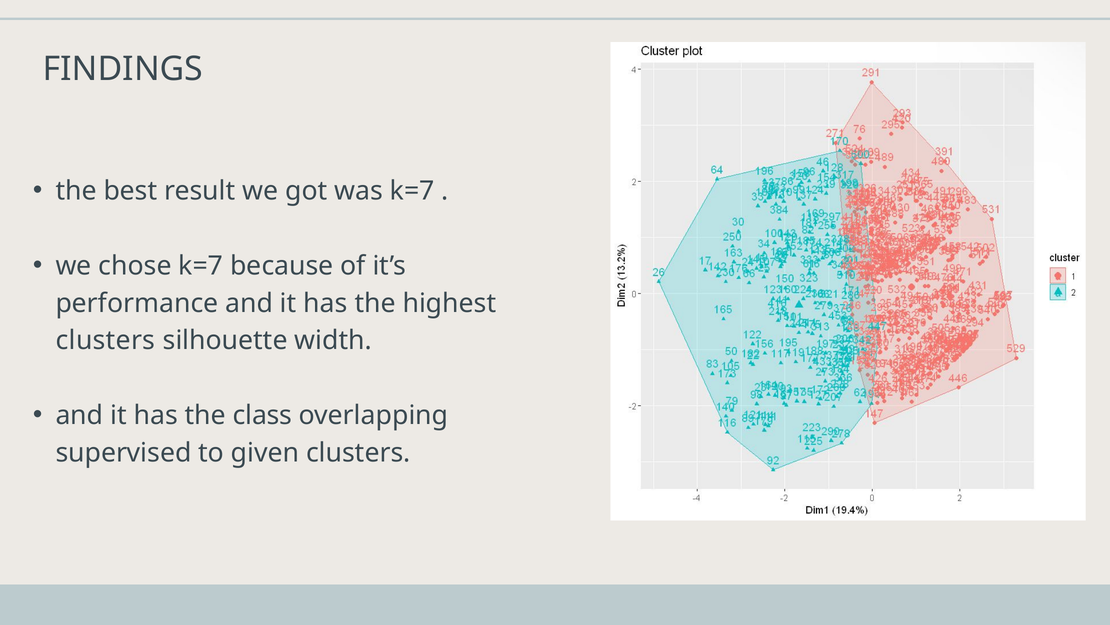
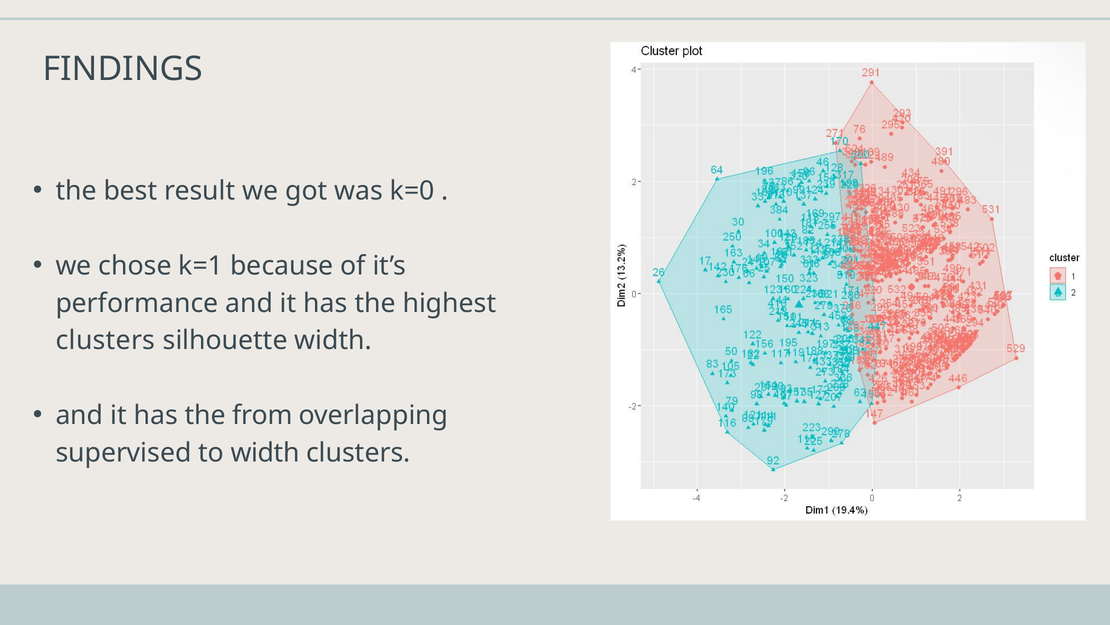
was k=7: k=7 -> k=0
chose k=7: k=7 -> k=1
class: class -> from
to given: given -> width
